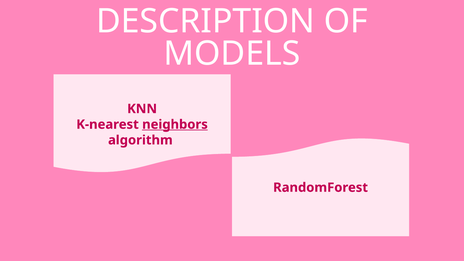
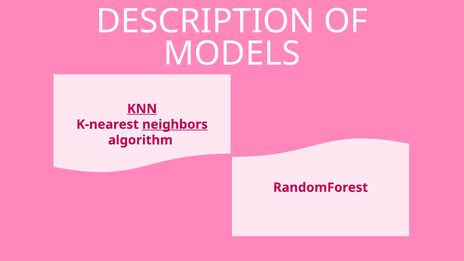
KNN underline: none -> present
